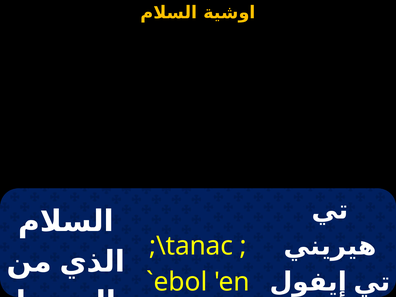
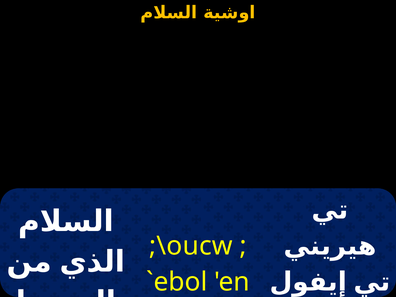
;\tanac: ;\tanac -> ;\oucw
